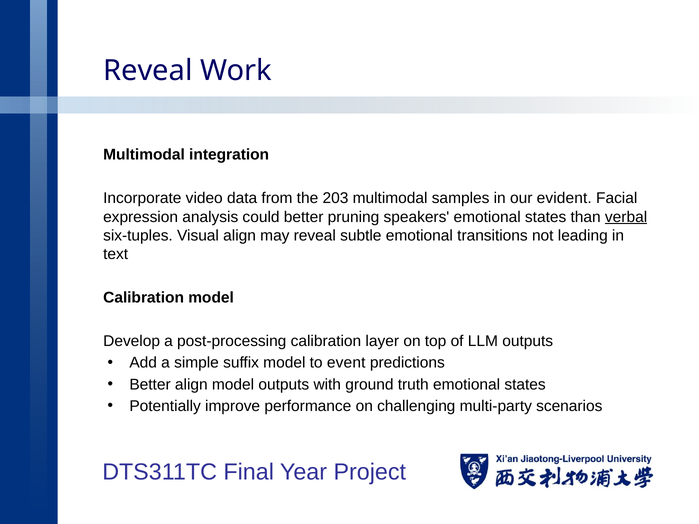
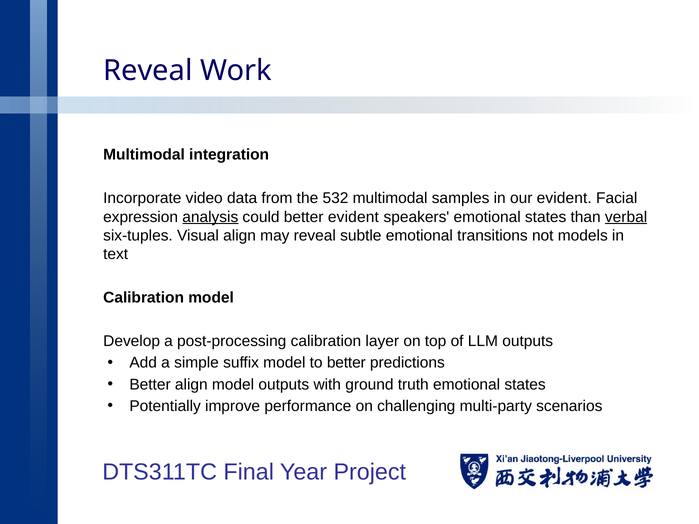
203: 203 -> 532
analysis underline: none -> present
better pruning: pruning -> evident
leading: leading -> models
to event: event -> better
